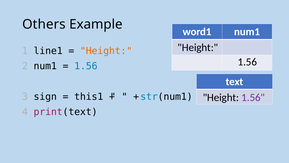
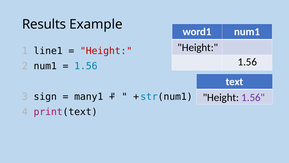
Others: Others -> Results
Height at (106, 51) colour: orange -> red
this1: this1 -> many1
